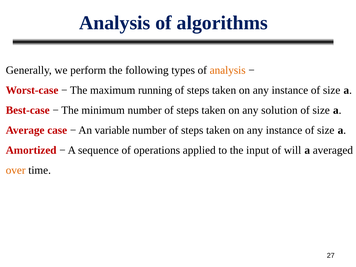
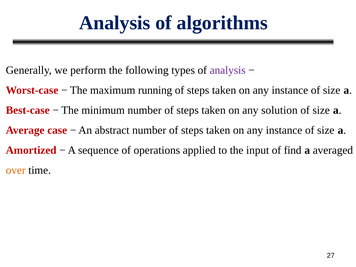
analysis at (228, 70) colour: orange -> purple
variable: variable -> abstract
will: will -> find
